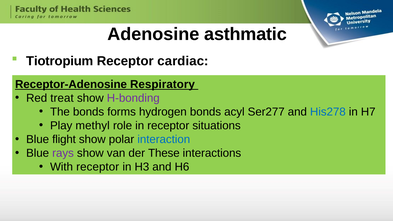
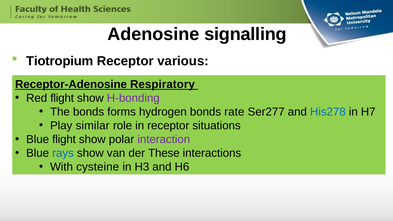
asthmatic: asthmatic -> signalling
cardiac: cardiac -> various
Red treat: treat -> flight
acyl: acyl -> rate
methyl: methyl -> similar
interaction colour: blue -> purple
rays colour: purple -> blue
With receptor: receptor -> cysteine
